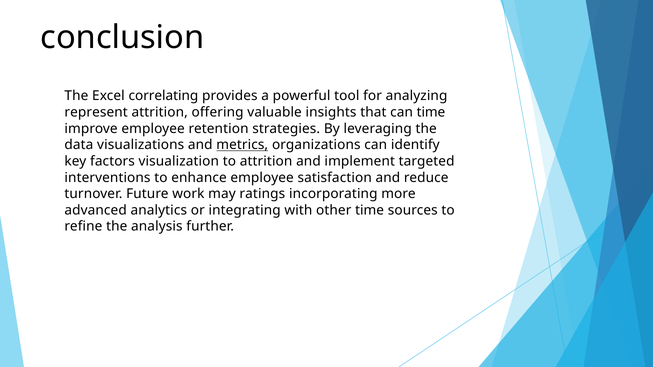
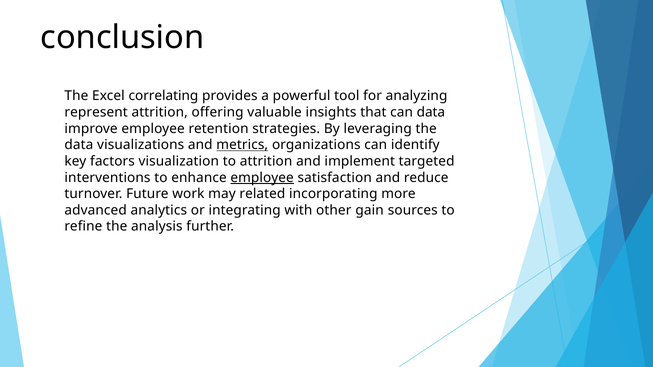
can time: time -> data
employee at (262, 178) underline: none -> present
ratings: ratings -> related
other time: time -> gain
